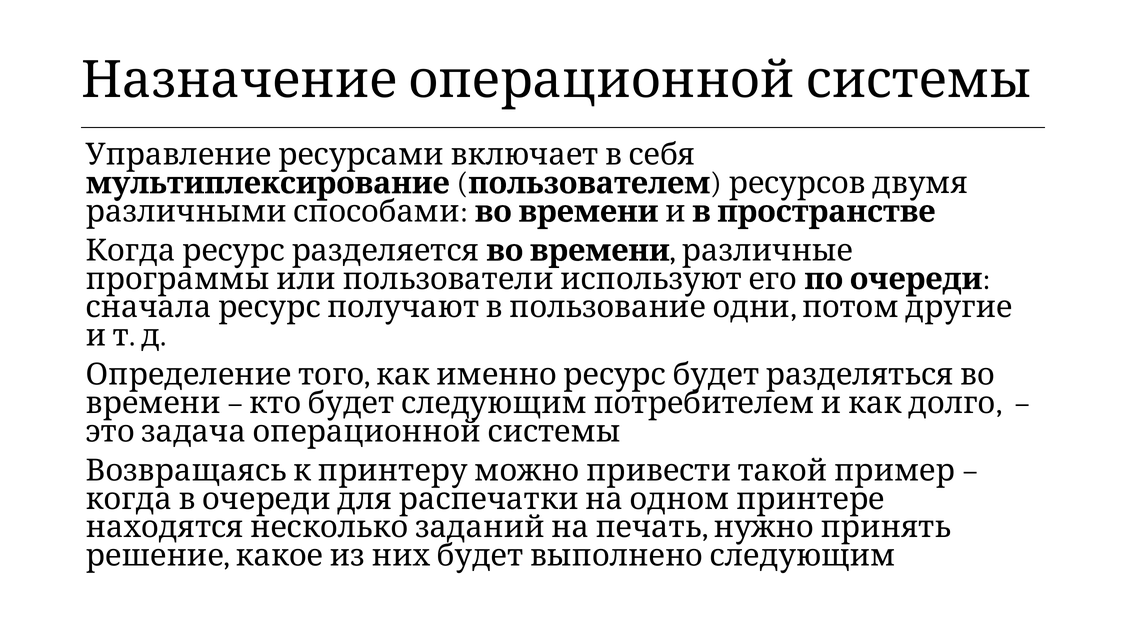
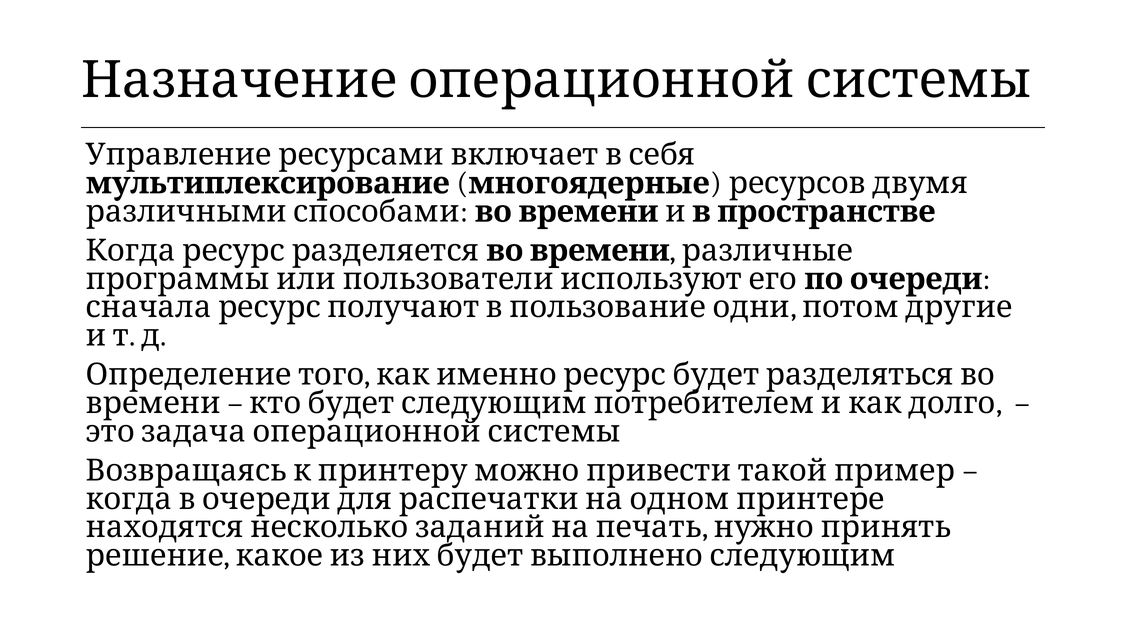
пользователем: пользователем -> многоядерные
